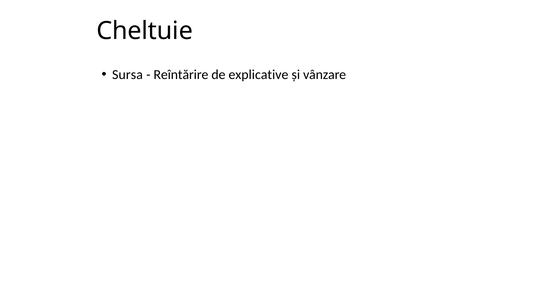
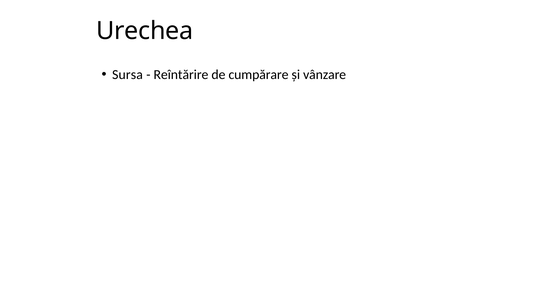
Cheltuie: Cheltuie -> Urechea
explicative: explicative -> cumpărare
